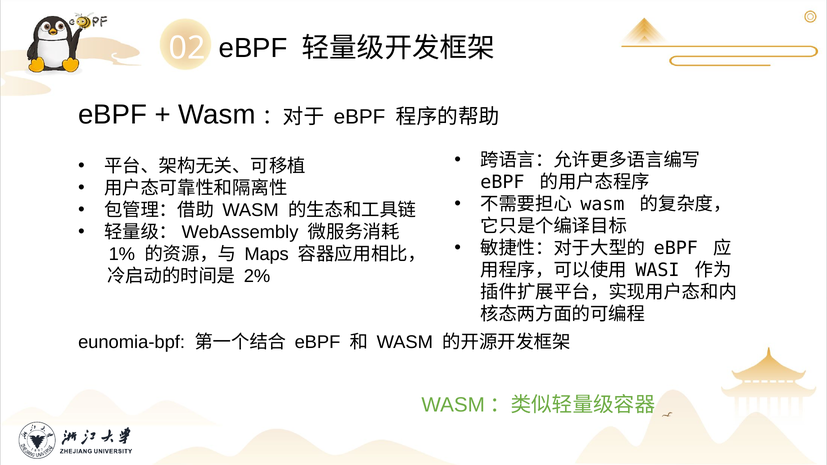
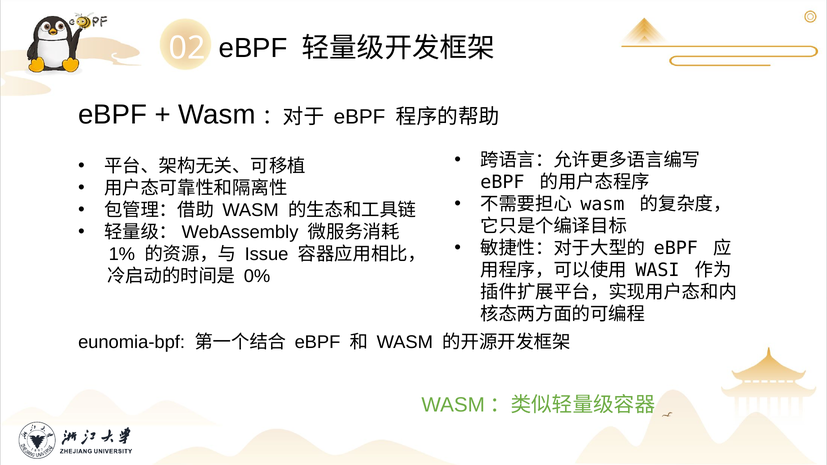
Maps: Maps -> Issue
2%: 2% -> 0%
